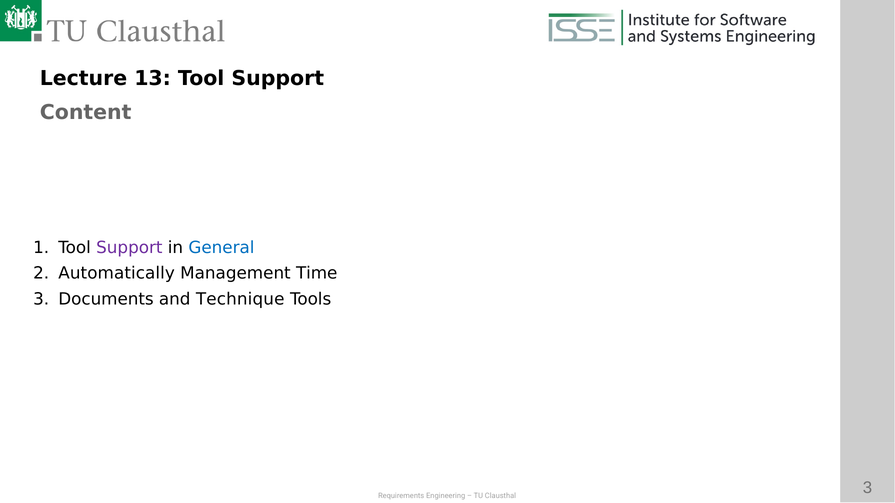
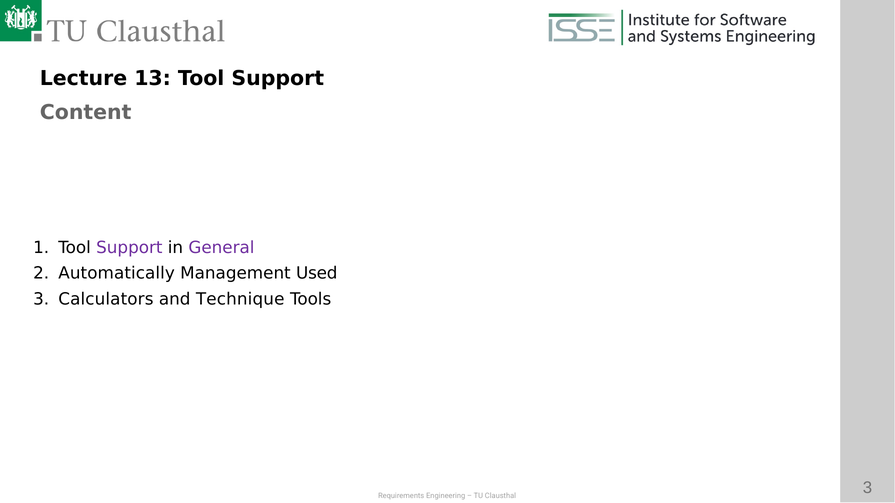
General colour: blue -> purple
Time: Time -> Used
Documents: Documents -> Calculators
